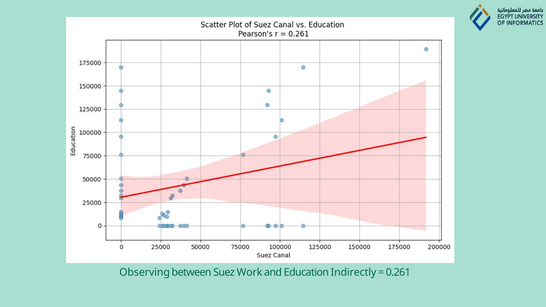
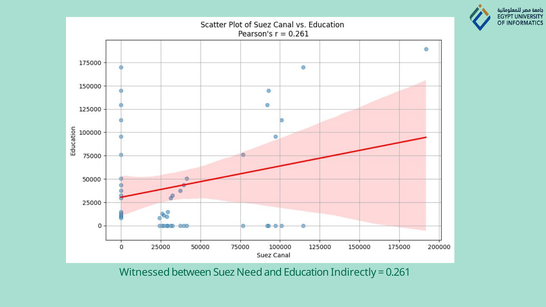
Observing: Observing -> Witnessed
Work: Work -> Need
